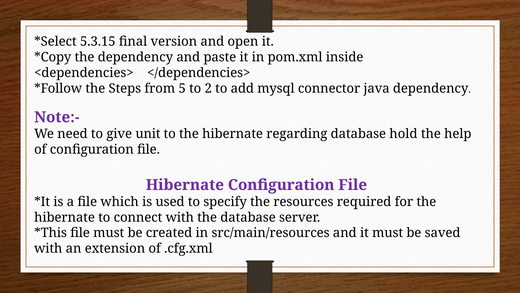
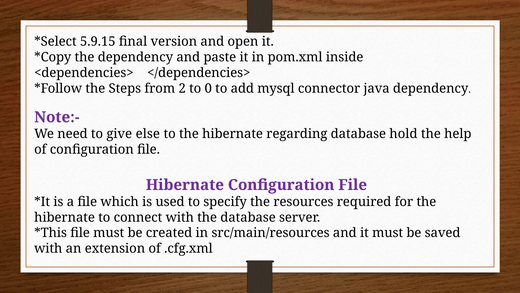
5.3.15: 5.3.15 -> 5.9.15
5: 5 -> 2
2: 2 -> 0
unit: unit -> else
